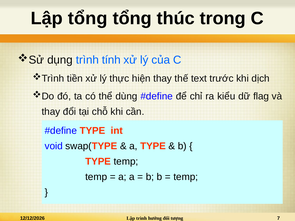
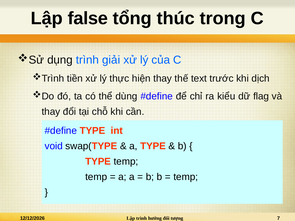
Lập tổng: tổng -> false
tính: tính -> giải
